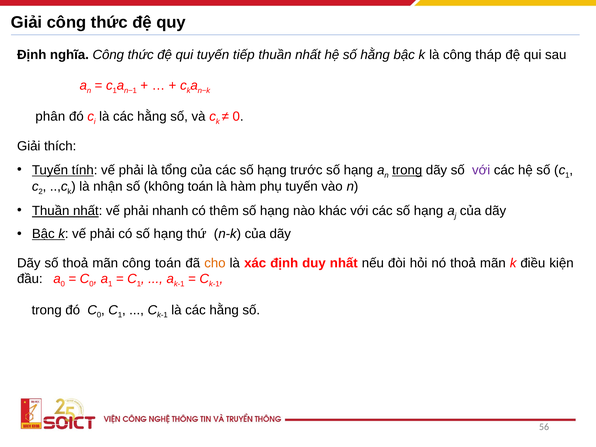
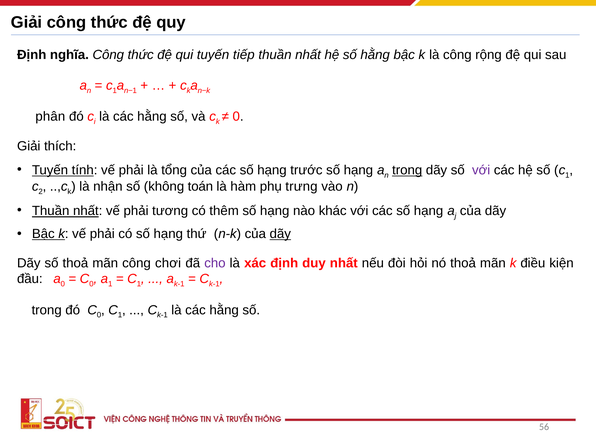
tháp: tháp -> rộng
phụ tuyến: tuyến -> trưng
nhanh: nhanh -> tương
dãy at (280, 234) underline: none -> present
công toán: toán -> chơi
cho colour: orange -> purple
